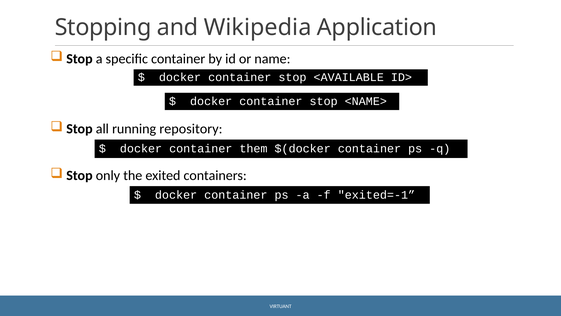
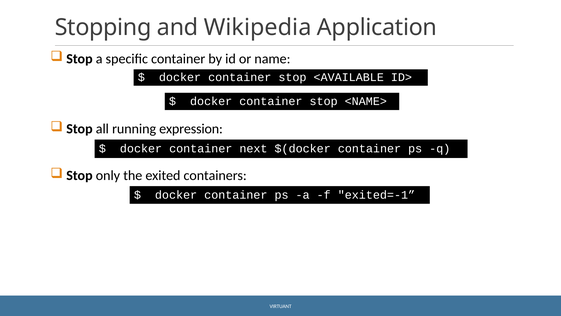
repository: repository -> expression
them: them -> next
